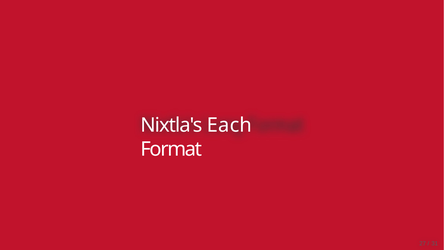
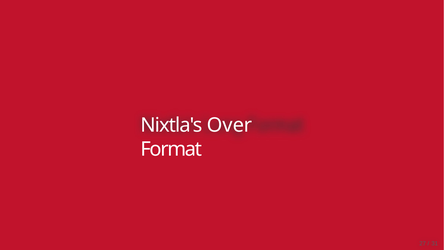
Each: Each -> Over
